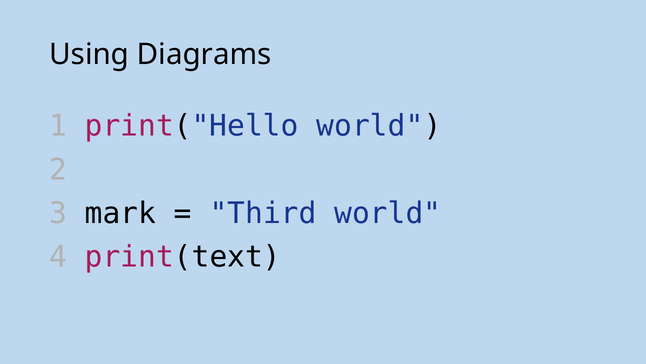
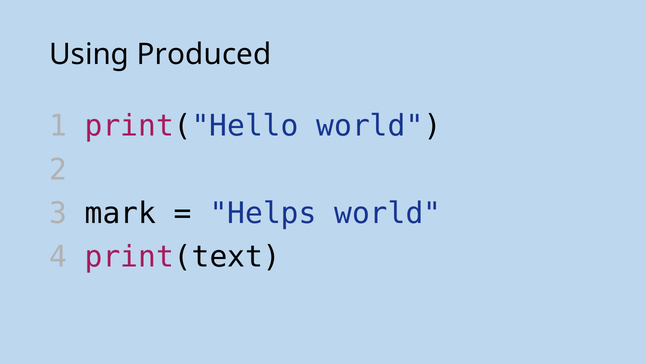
Diagrams: Diagrams -> Produced
Third: Third -> Helps
